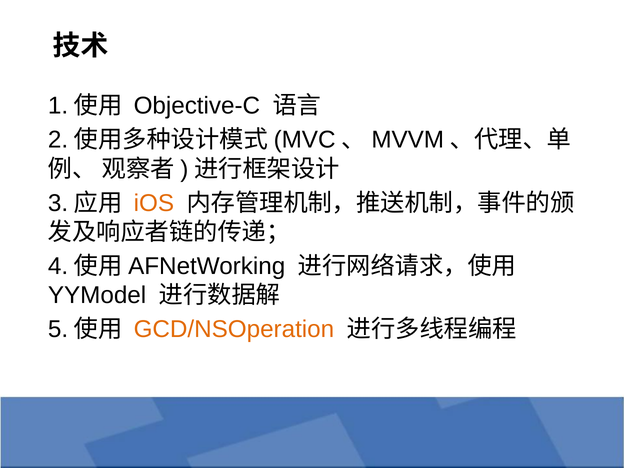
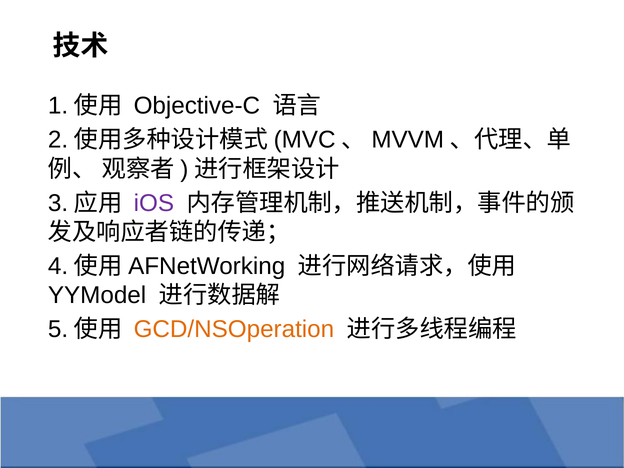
iOS colour: orange -> purple
